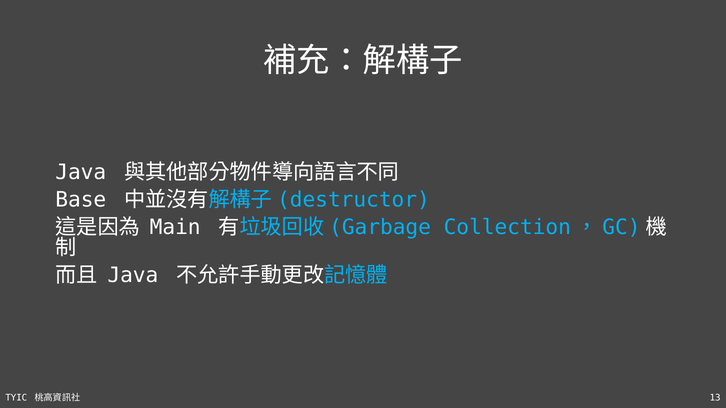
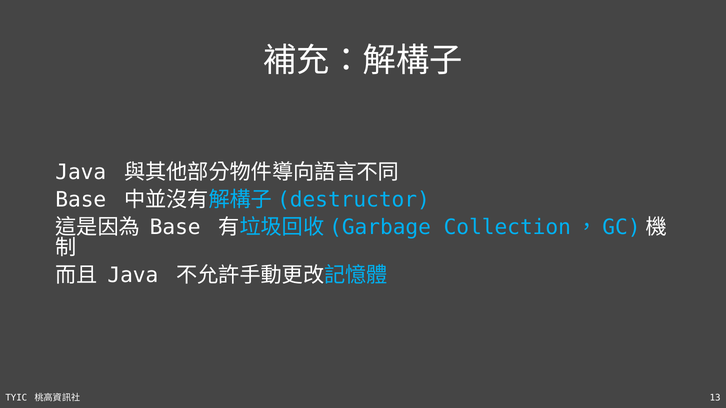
Main at (175, 227): Main -> Base
